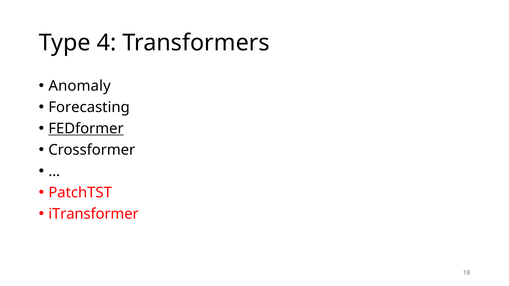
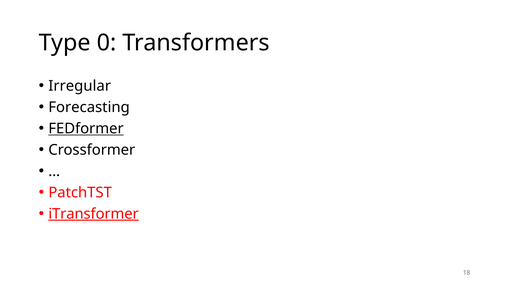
4: 4 -> 0
Anomaly: Anomaly -> Irregular
iTransformer underline: none -> present
